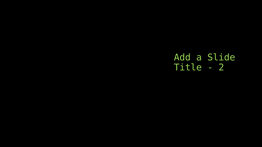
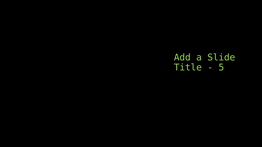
2: 2 -> 5
